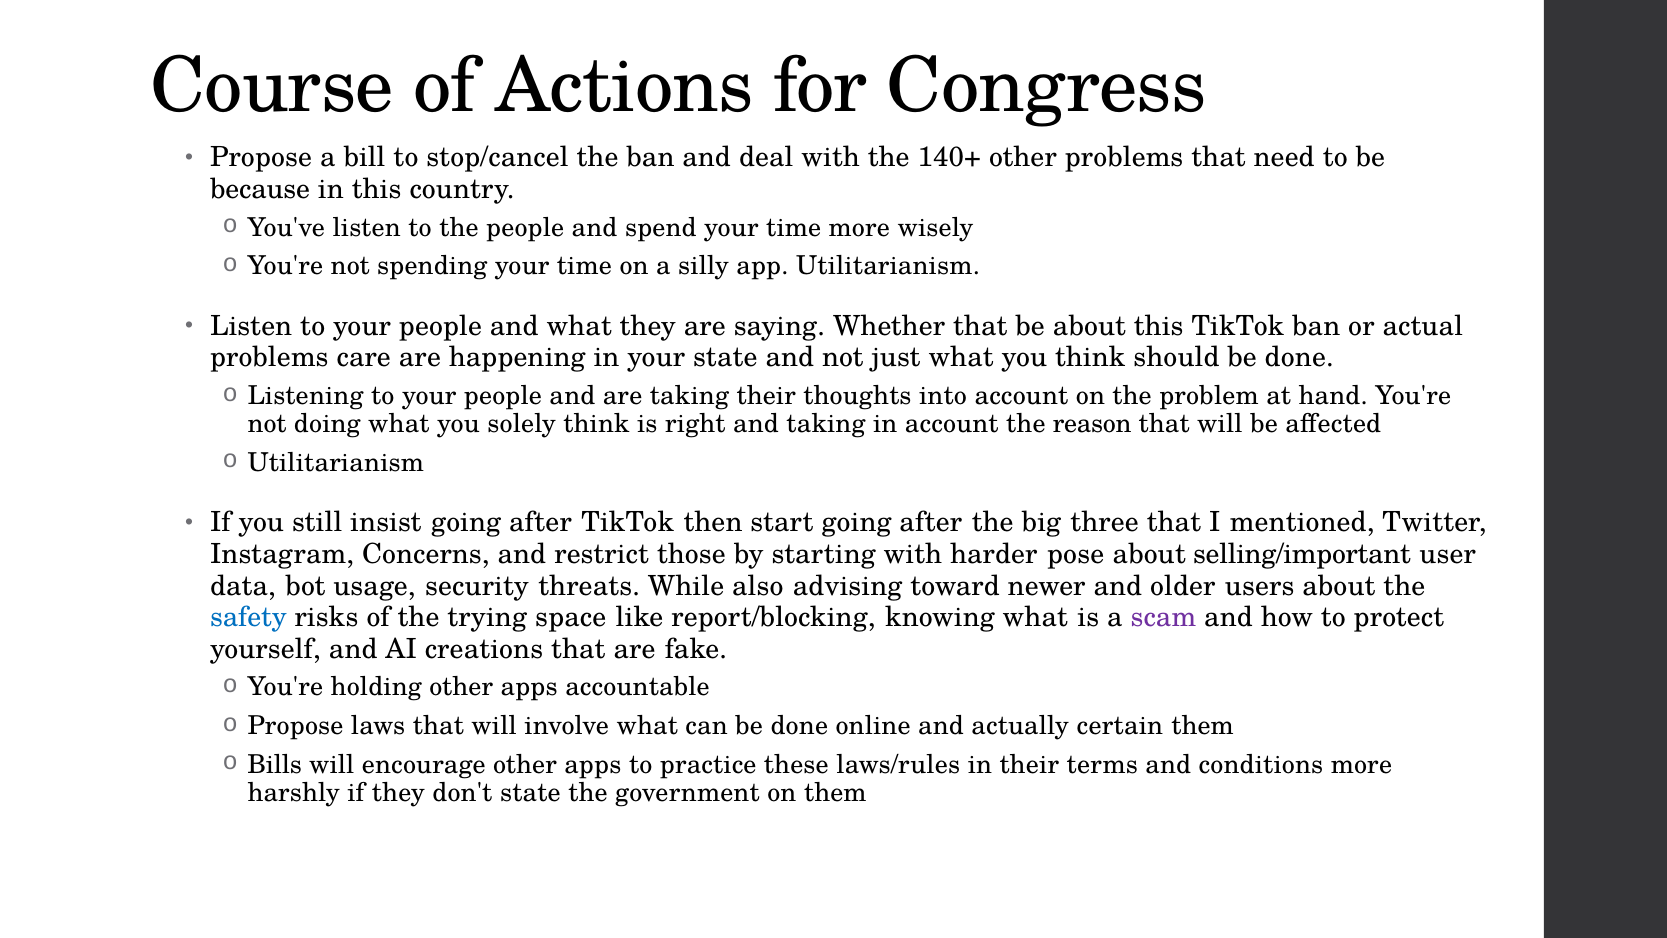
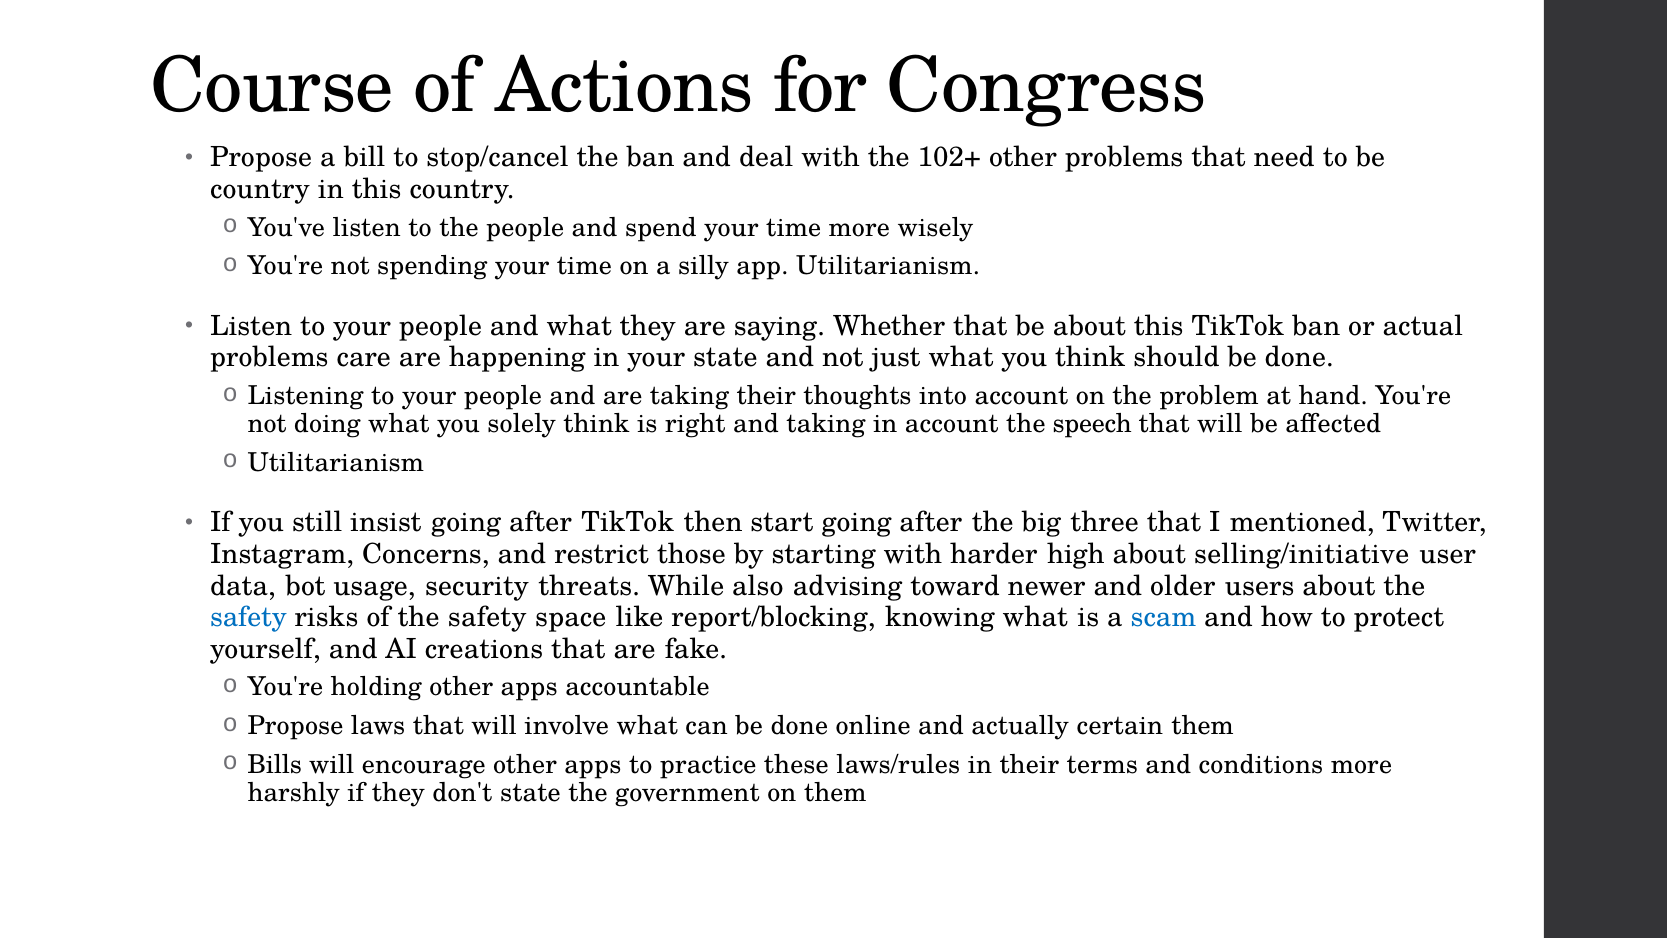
140+: 140+ -> 102+
because at (260, 189): because -> country
reason: reason -> speech
pose: pose -> high
selling/important: selling/important -> selling/initiative
of the trying: trying -> safety
scam colour: purple -> blue
